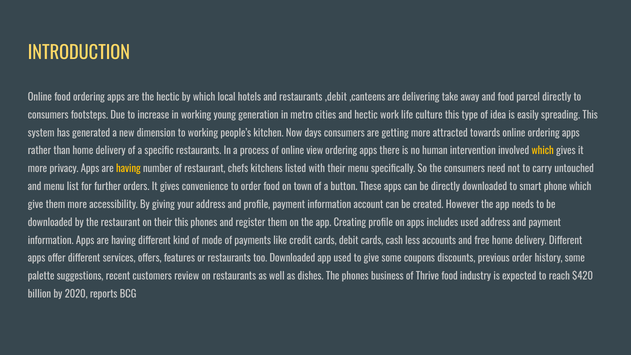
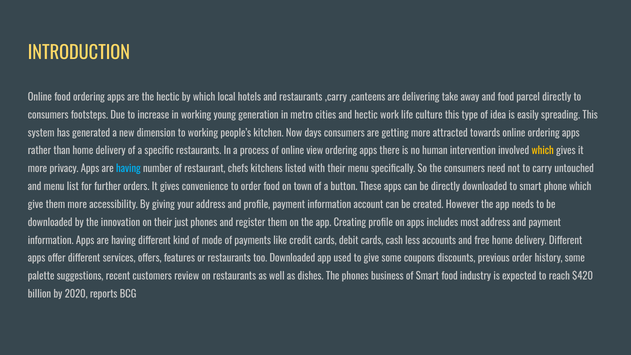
,debit: ,debit -> ,carry
having at (128, 169) colour: yellow -> light blue
the restaurant: restaurant -> innovation
their this: this -> just
includes used: used -> most
of Thrive: Thrive -> Smart
